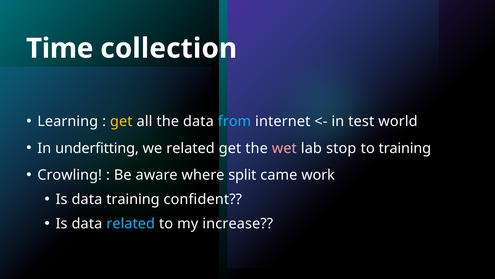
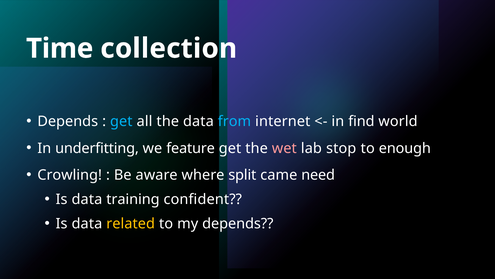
Learning at (68, 121): Learning -> Depends
get at (121, 121) colour: yellow -> light blue
test: test -> find
we related: related -> feature
to training: training -> enough
work: work -> need
related at (131, 223) colour: light blue -> yellow
my increase: increase -> depends
